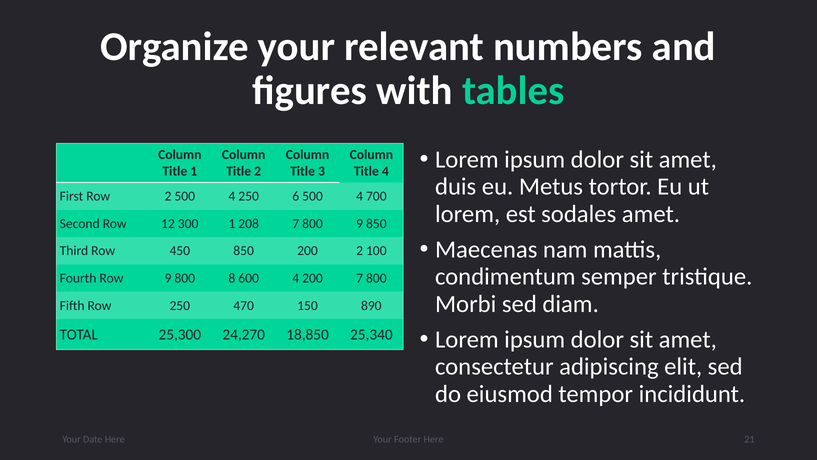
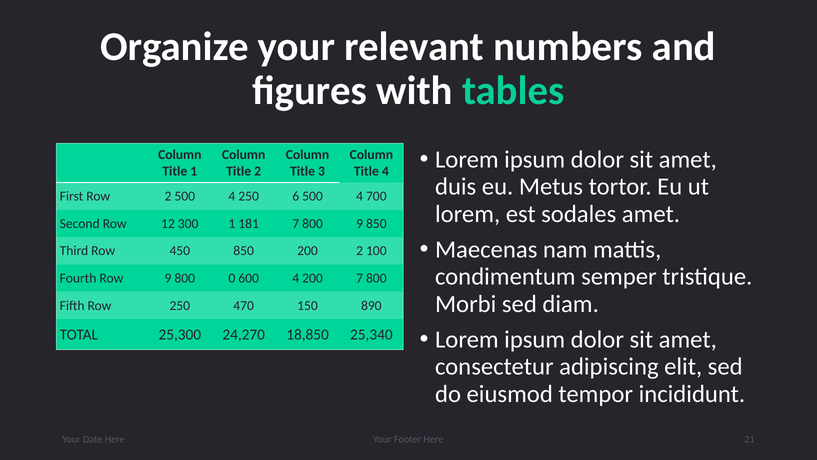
208: 208 -> 181
8: 8 -> 0
